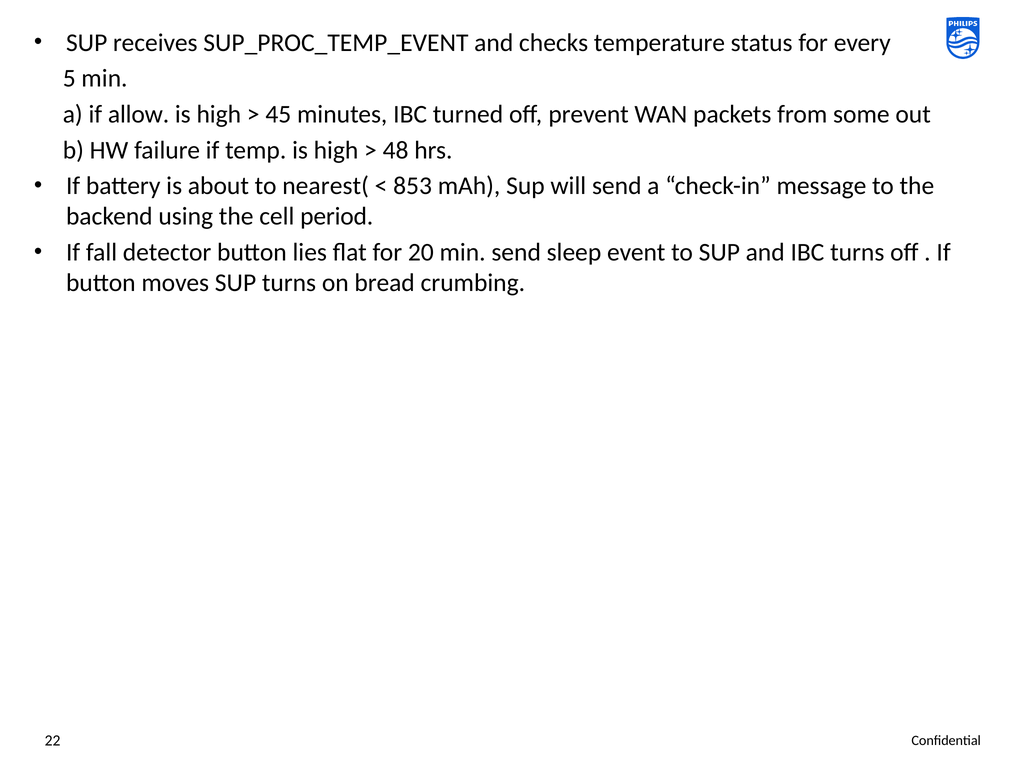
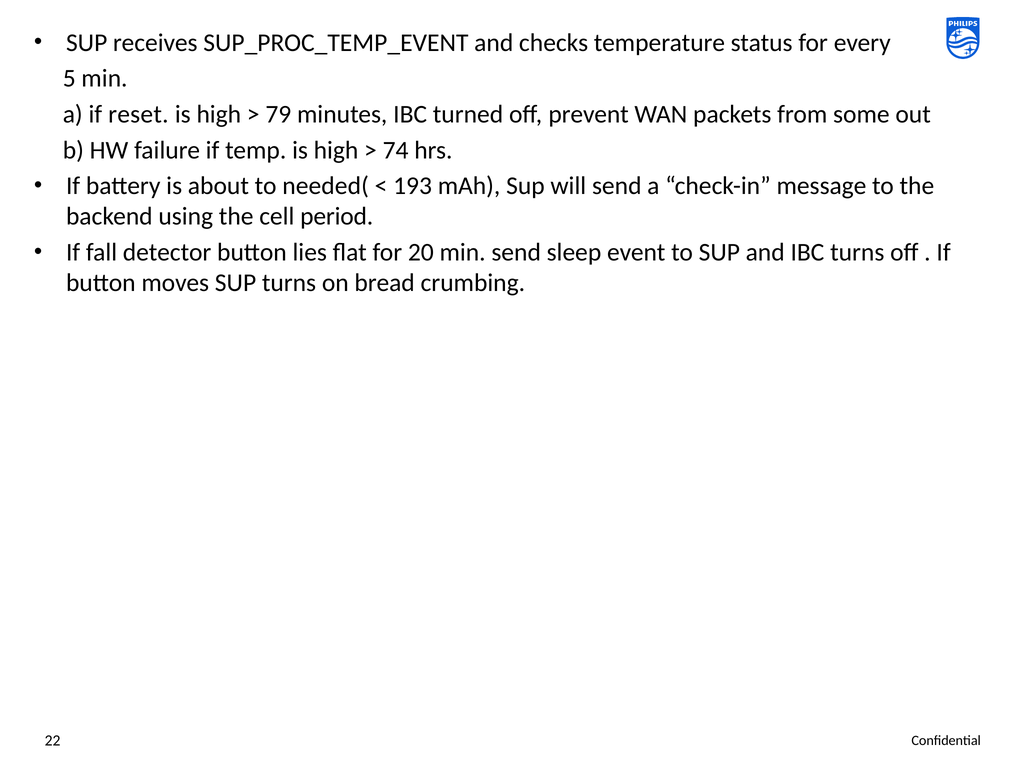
allow: allow -> reset
45: 45 -> 79
48: 48 -> 74
nearest(: nearest( -> needed(
853: 853 -> 193
